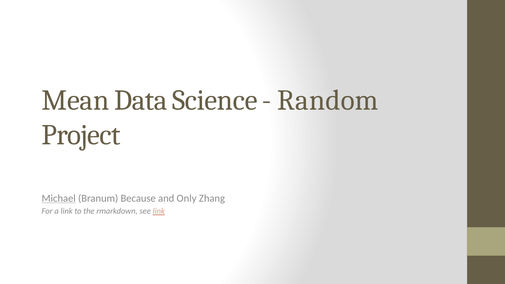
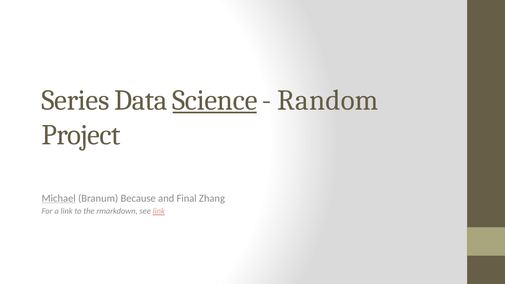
Mean: Mean -> Series
Science underline: none -> present
Only: Only -> Final
